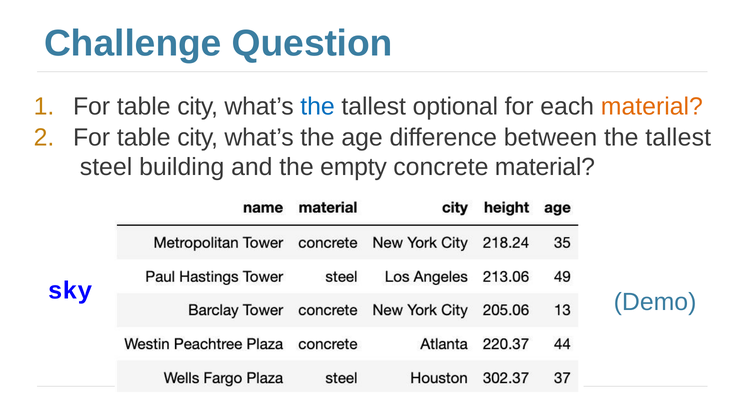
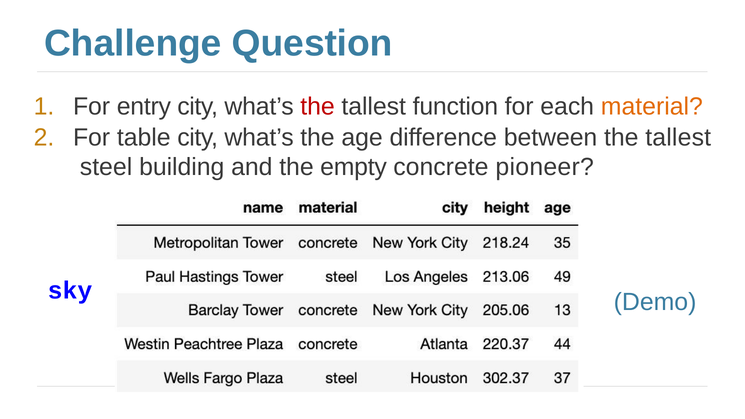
table at (144, 107): table -> entry
the at (318, 107) colour: blue -> red
optional: optional -> function
concrete material: material -> pioneer
